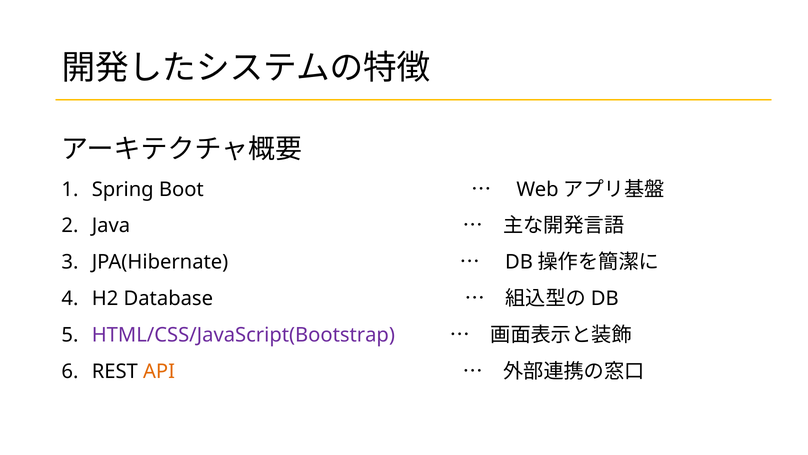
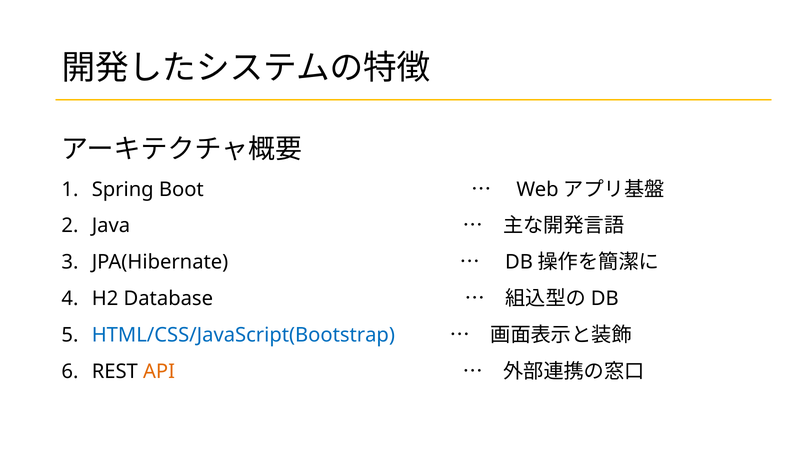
HTML/CSS/JavaScript(Bootstrap colour: purple -> blue
